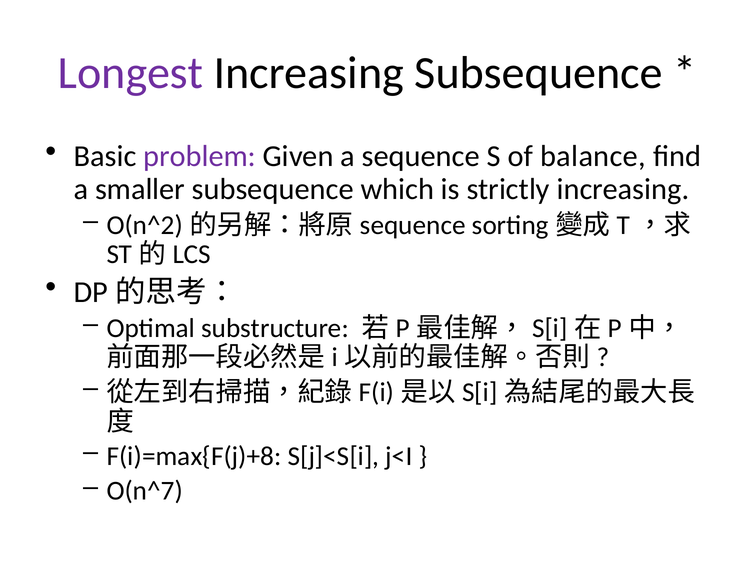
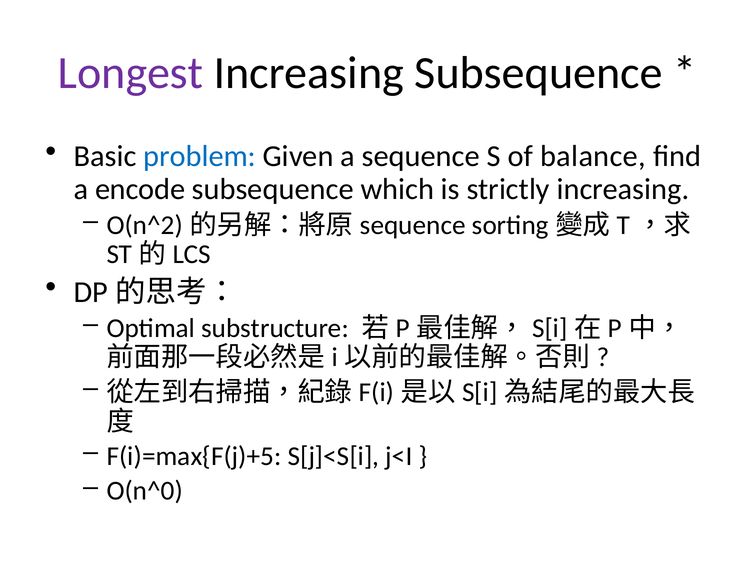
problem colour: purple -> blue
smaller: smaller -> encode
F(i)=max{F(j)+8: F(i)=max{F(j)+8 -> F(i)=max{F(j)+5
O(n^7: O(n^7 -> O(n^0
